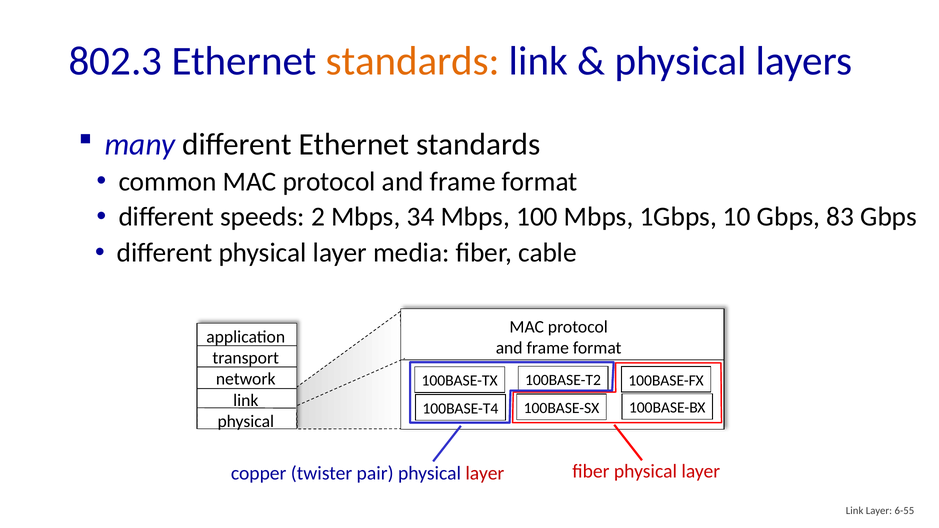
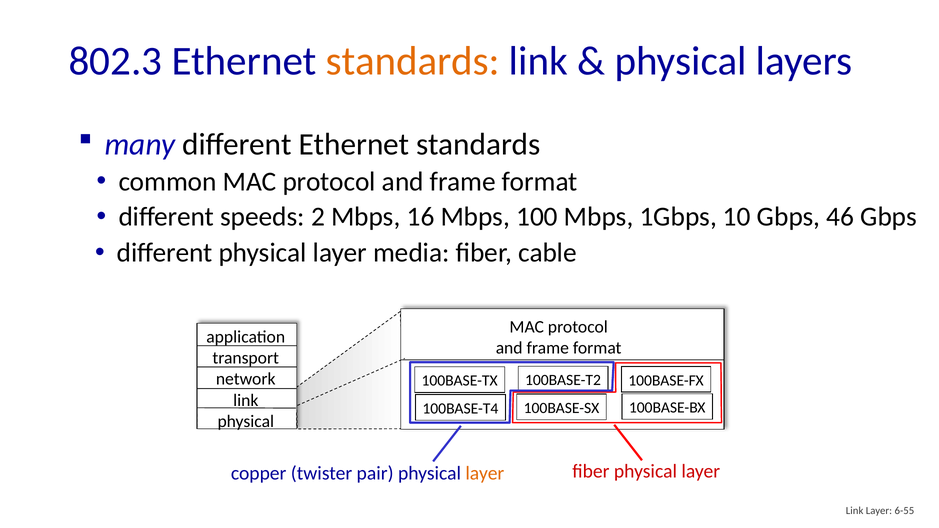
34: 34 -> 16
83: 83 -> 46
layer at (485, 474) colour: red -> orange
